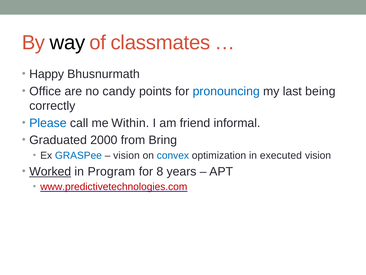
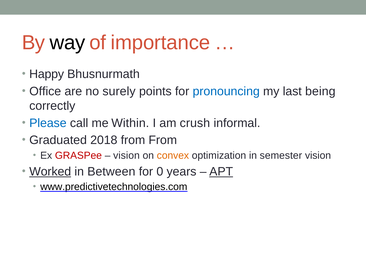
classmates: classmates -> importance
candy: candy -> surely
friend: friend -> crush
2000: 2000 -> 2018
from Bring: Bring -> From
GRASPee colour: blue -> red
convex colour: blue -> orange
executed: executed -> semester
Program: Program -> Between
8: 8 -> 0
APT underline: none -> present
www.predictivetechnologies.com colour: red -> black
